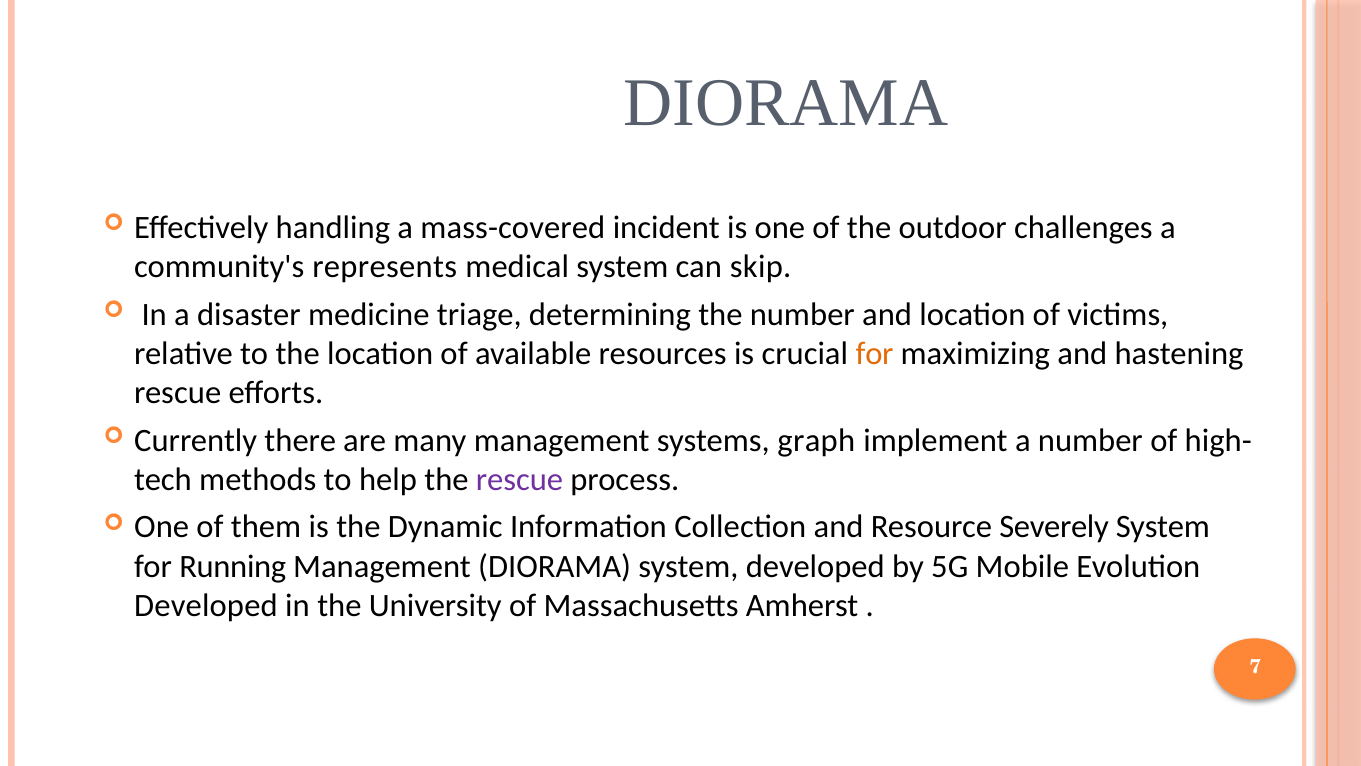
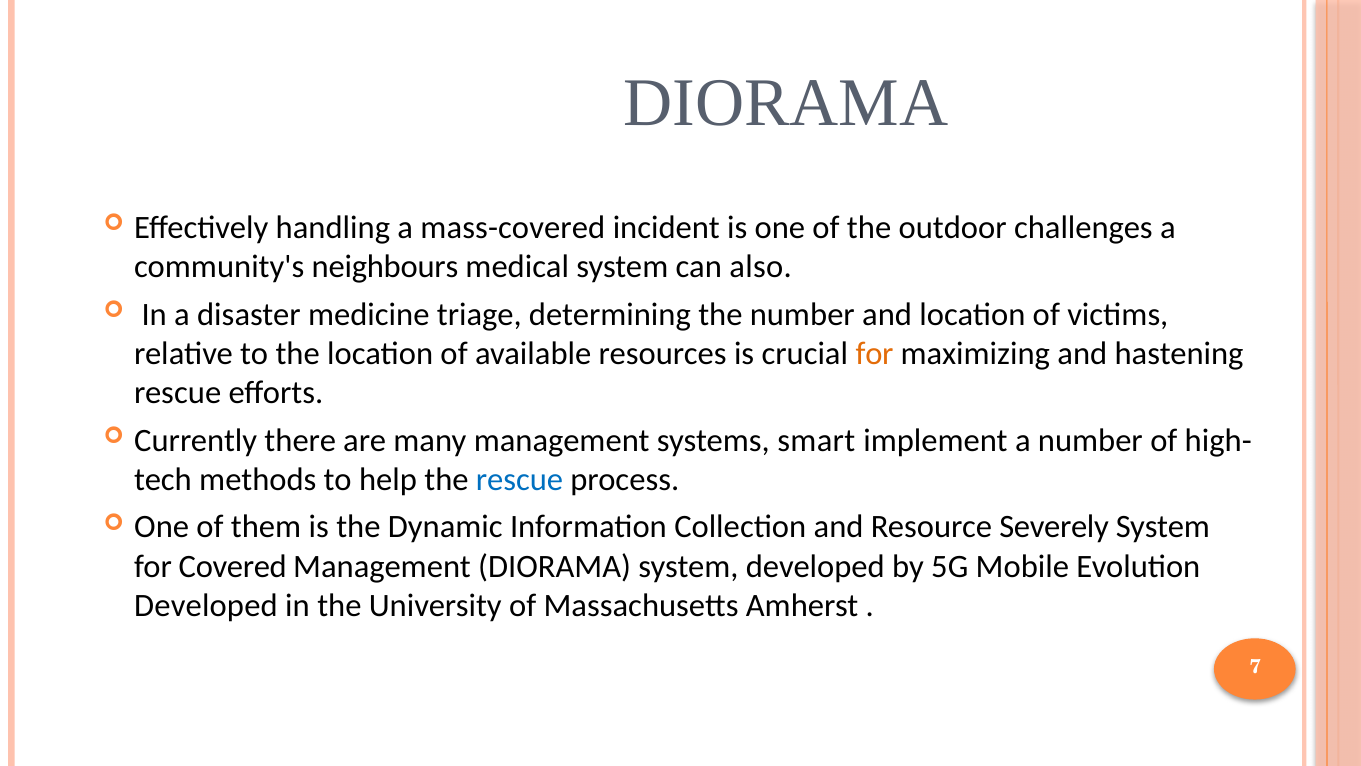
represents: represents -> neighbours
skip: skip -> also
graph: graph -> smart
rescue at (519, 479) colour: purple -> blue
Running: Running -> Covered
